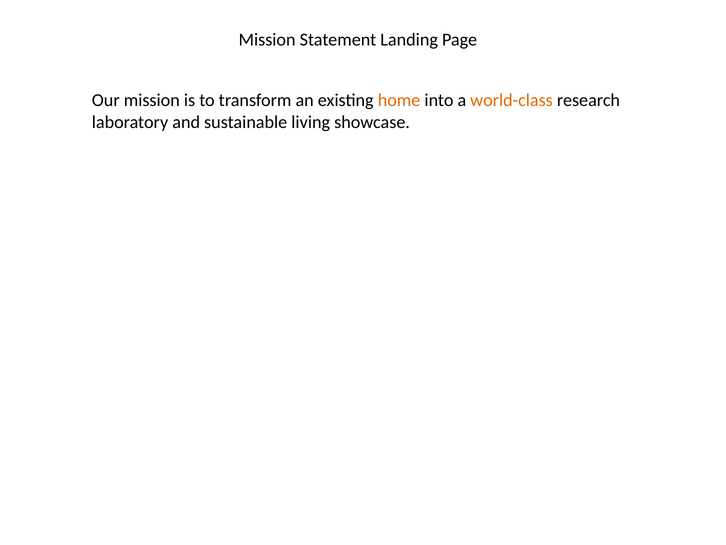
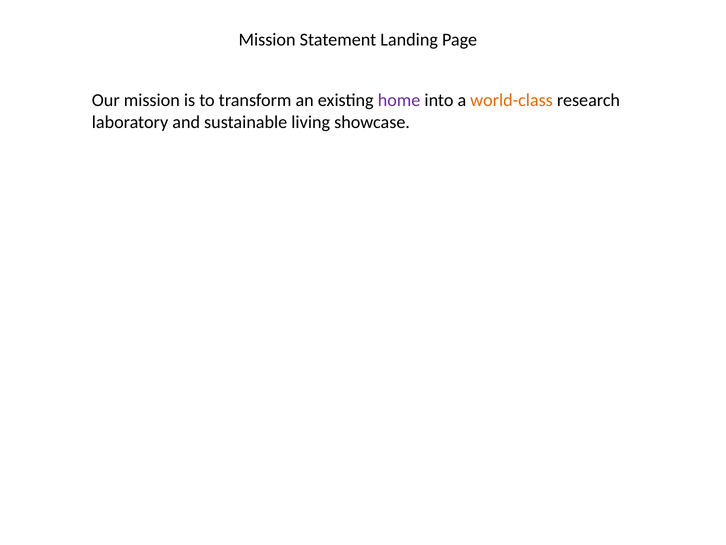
home colour: orange -> purple
